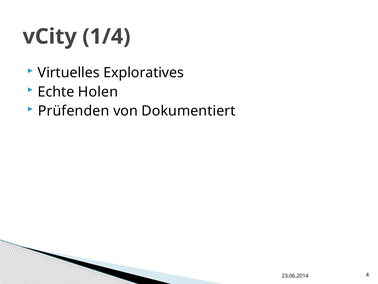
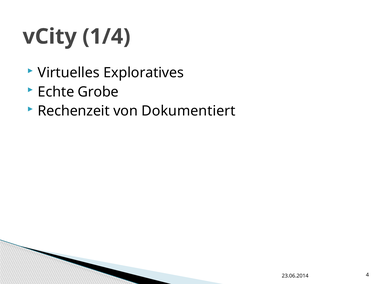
Holen: Holen -> Grobe
Prüfenden: Prüfenden -> Rechenzeit
